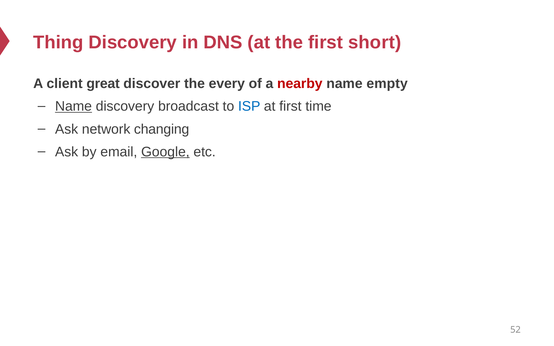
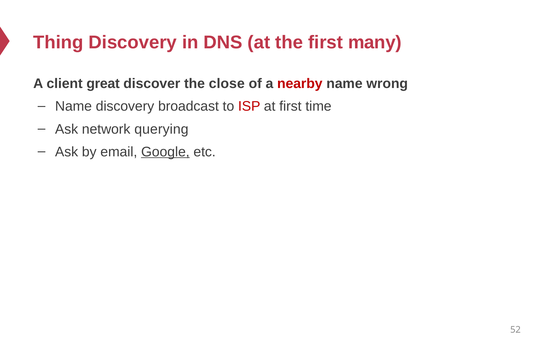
short: short -> many
every: every -> close
empty: empty -> wrong
Name at (73, 106) underline: present -> none
ISP colour: blue -> red
changing: changing -> querying
